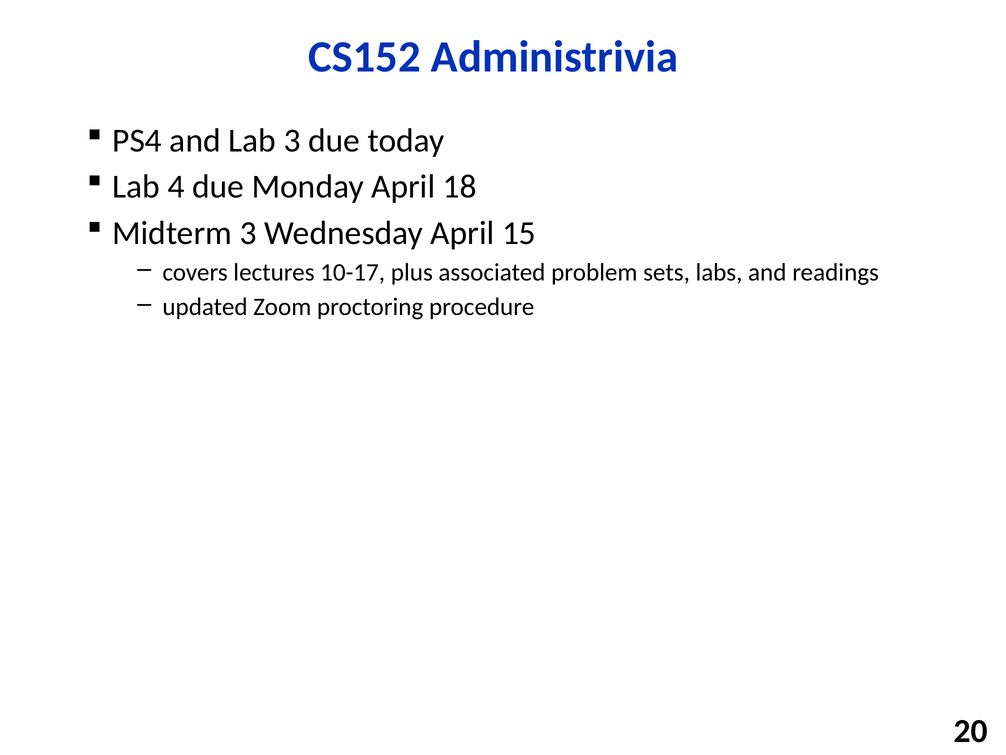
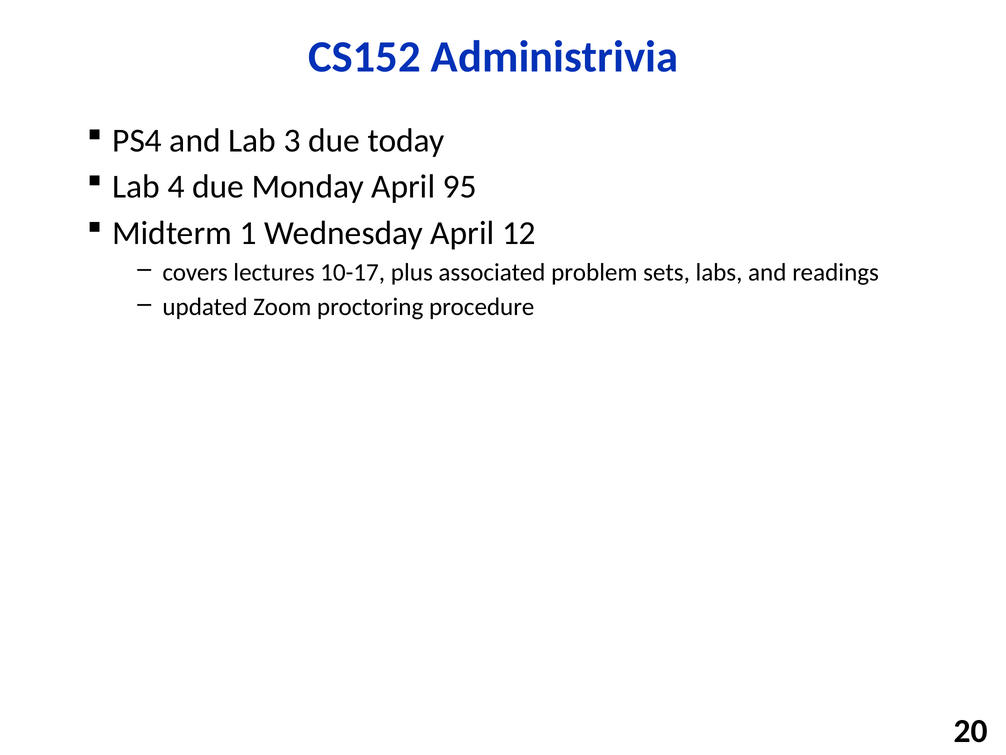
18: 18 -> 95
Midterm 3: 3 -> 1
15: 15 -> 12
